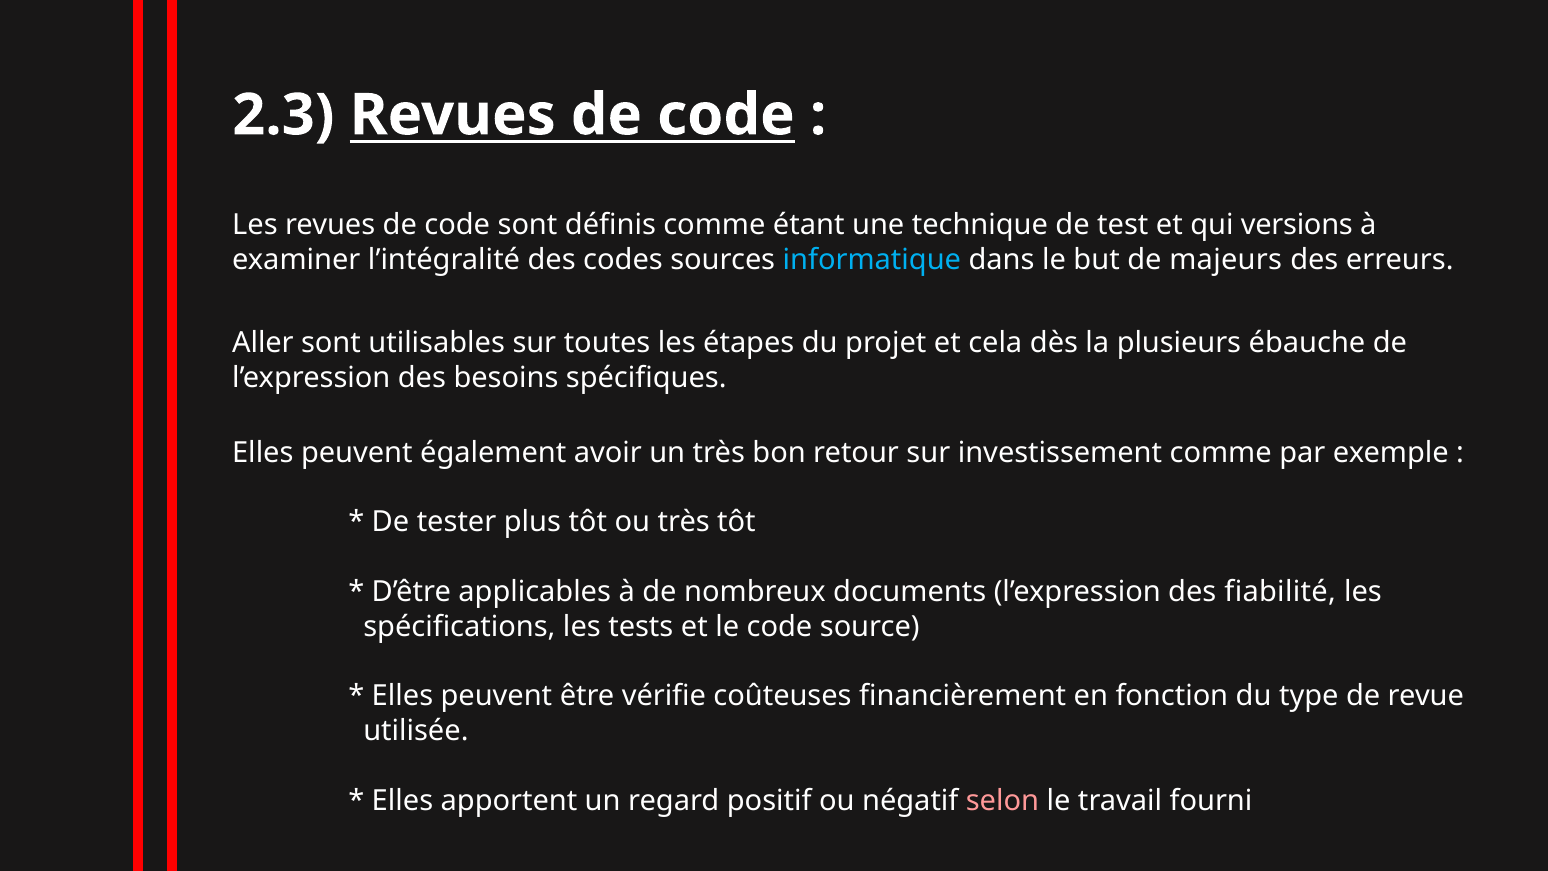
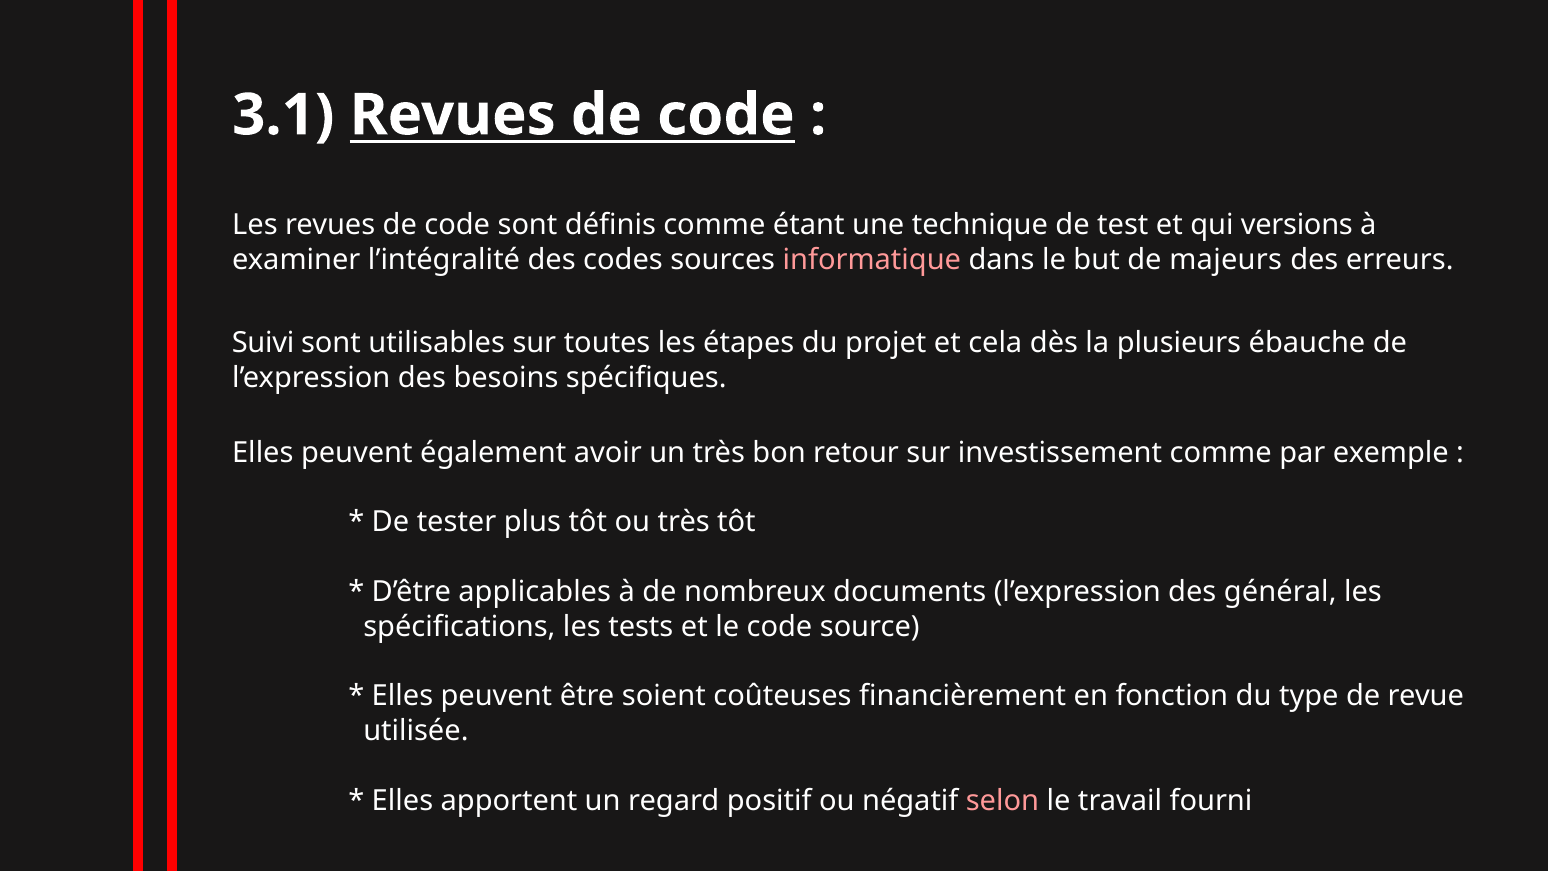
2.3: 2.3 -> 3.1
informatique colour: light blue -> pink
Aller: Aller -> Suivi
fiabilité: fiabilité -> général
vérifie: vérifie -> soient
